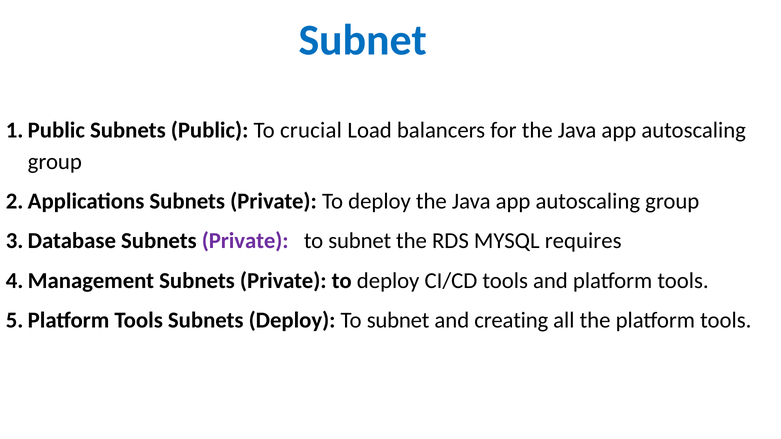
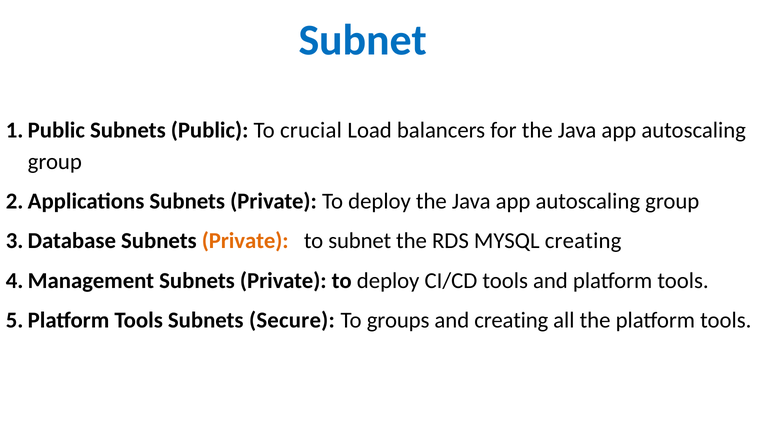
Private at (245, 241) colour: purple -> orange
MYSQL requires: requires -> creating
Subnets Deploy: Deploy -> Secure
subnet at (398, 320): subnet -> groups
